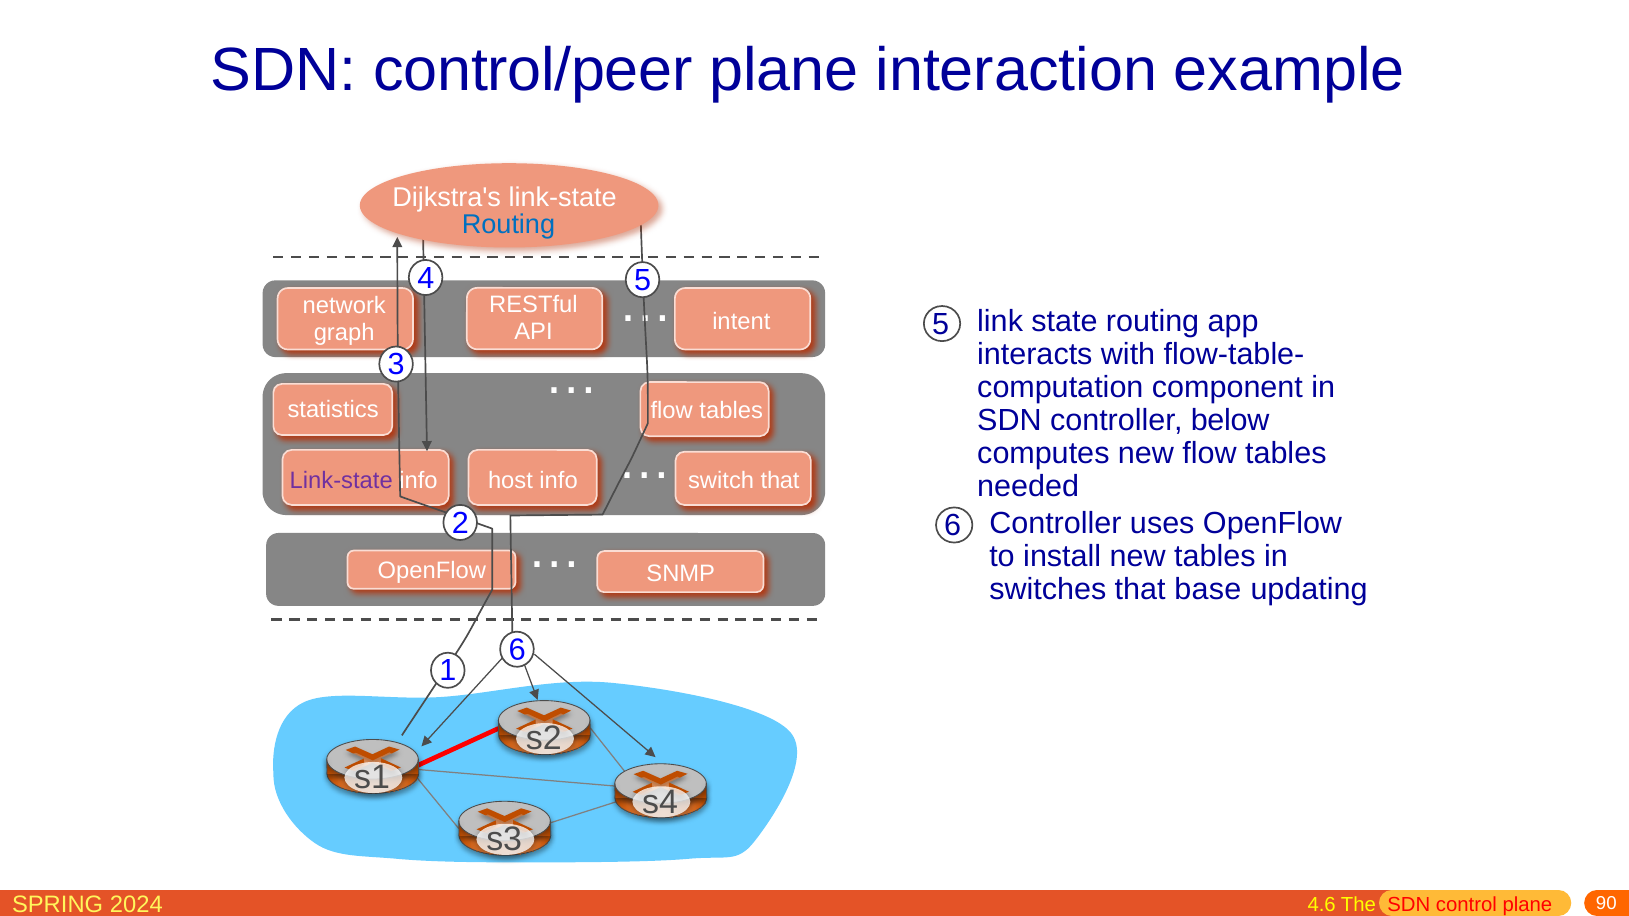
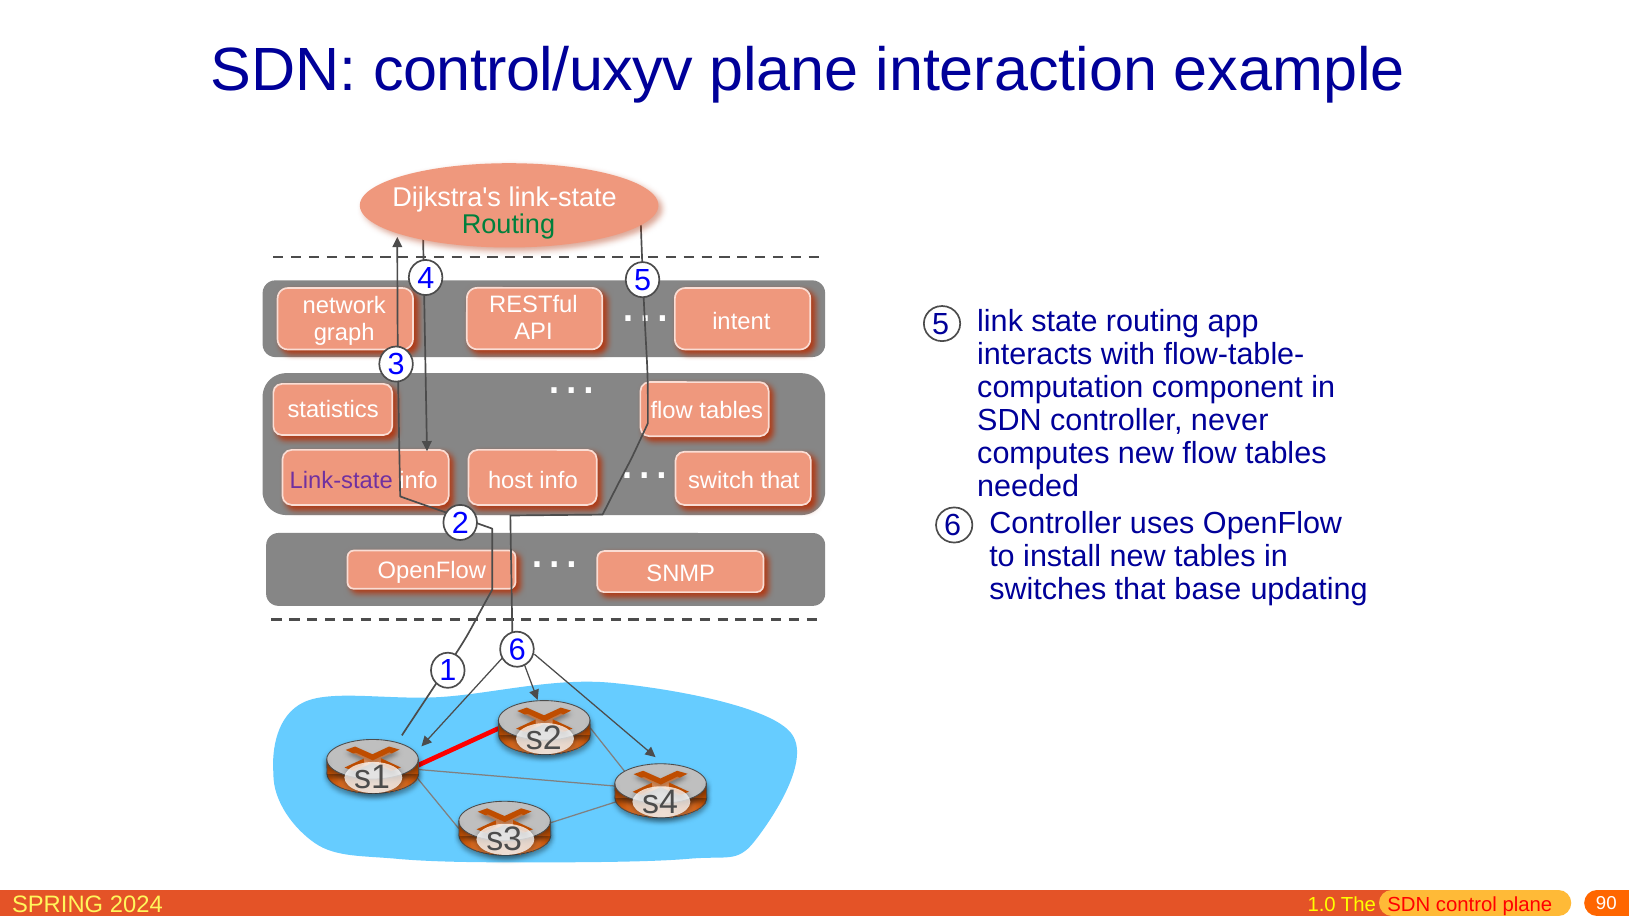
control/peer: control/peer -> control/uxyv
Routing at (509, 224) colour: blue -> green
below: below -> never
4.6: 4.6 -> 1.0
